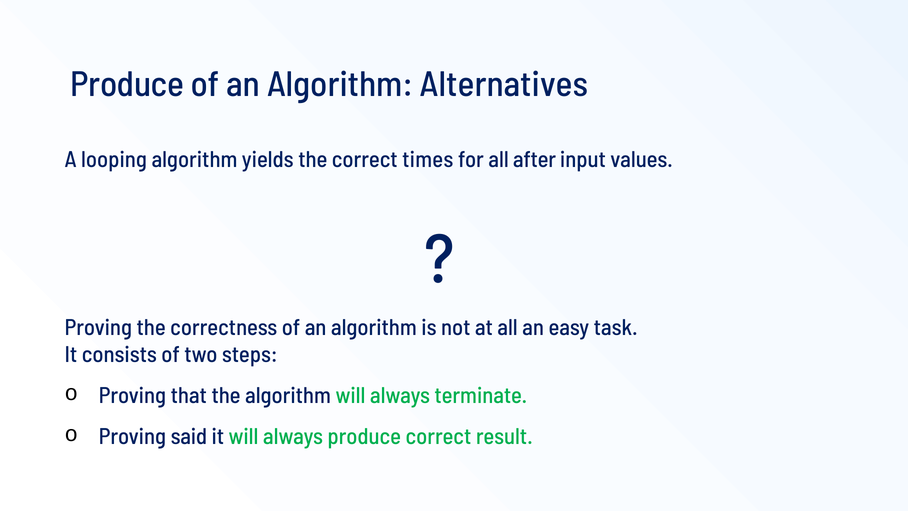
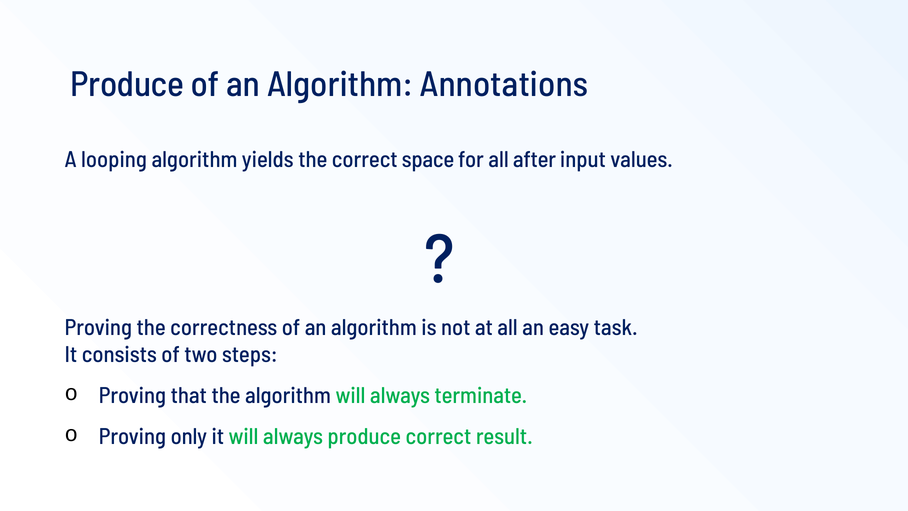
Alternatives: Alternatives -> Annotations
times: times -> space
said: said -> only
